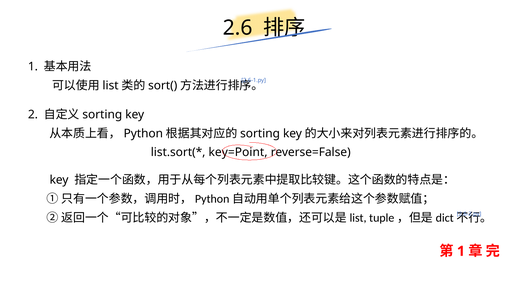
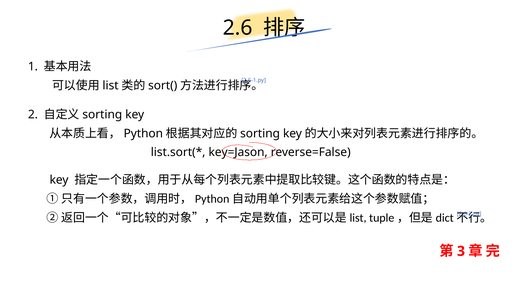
key=Point: key=Point -> key=Jason
1 at (461, 251): 1 -> 3
